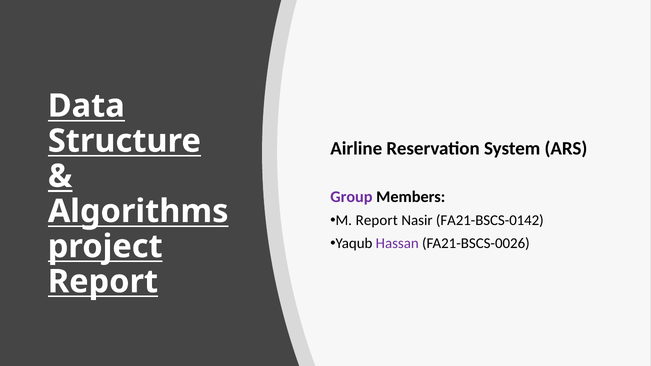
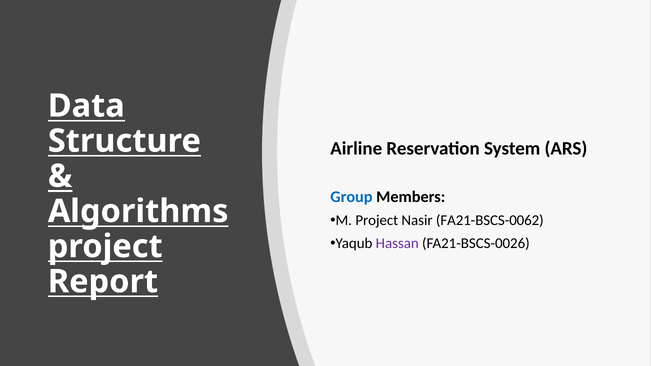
Group colour: purple -> blue
M Report: Report -> Project
FA21-BSCS-0142: FA21-BSCS-0142 -> FA21-BSCS-0062
